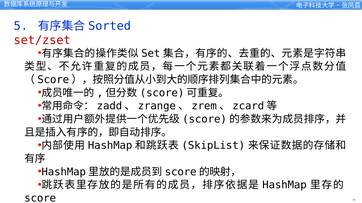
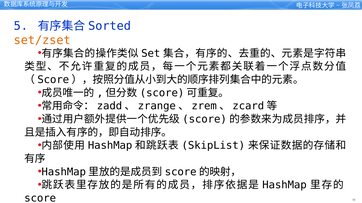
set/zset colour: red -> orange
